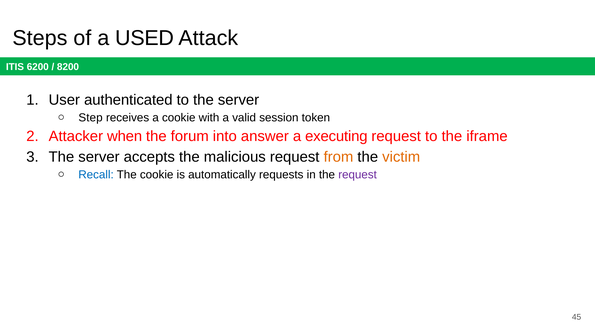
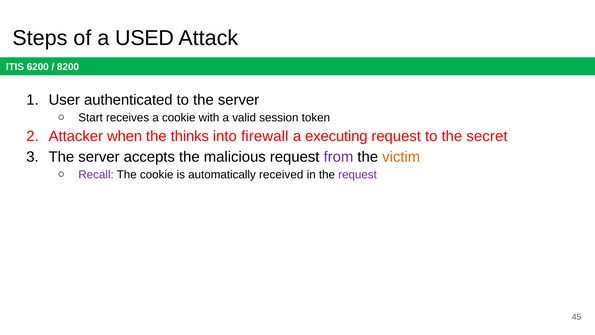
Step: Step -> Start
forum: forum -> thinks
answer: answer -> firewall
iframe: iframe -> secret
from colour: orange -> purple
Recall colour: blue -> purple
requests: requests -> received
